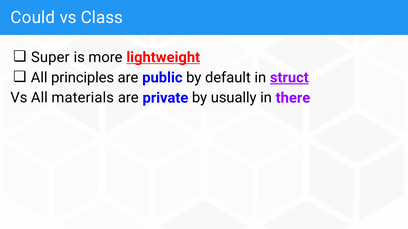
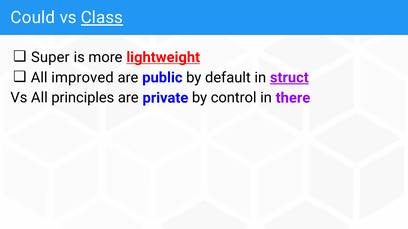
Class underline: none -> present
principles: principles -> improved
materials: materials -> principles
usually: usually -> control
